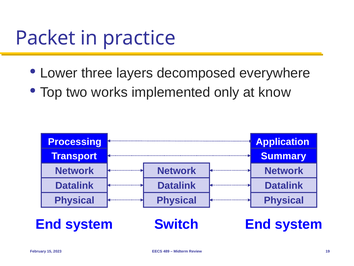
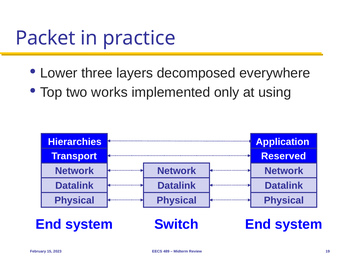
know: know -> using
Processing: Processing -> Hierarchies
Summary: Summary -> Reserved
